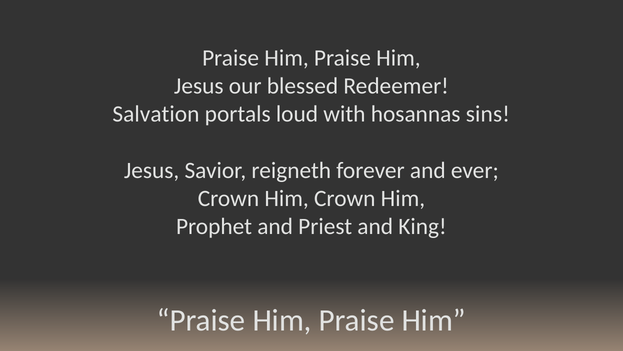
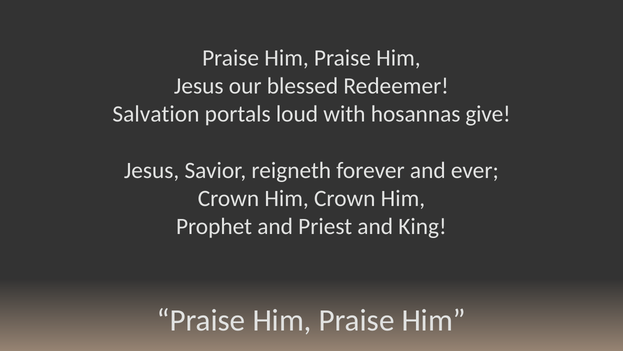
sins: sins -> give
